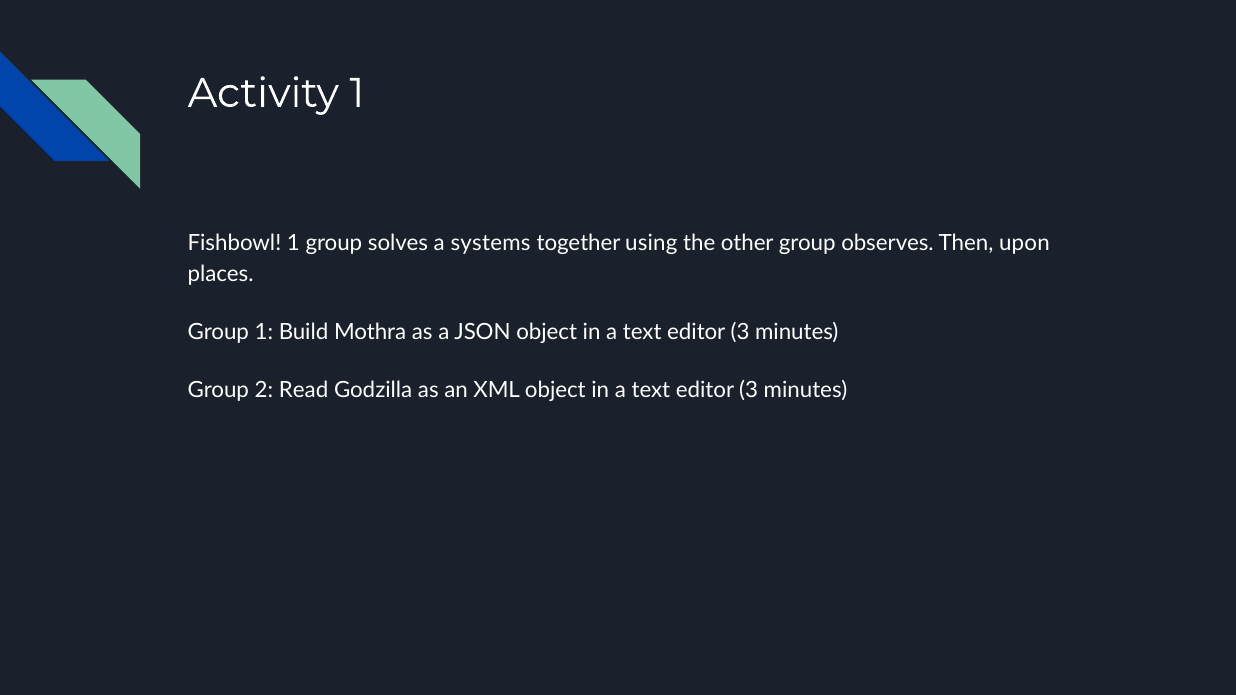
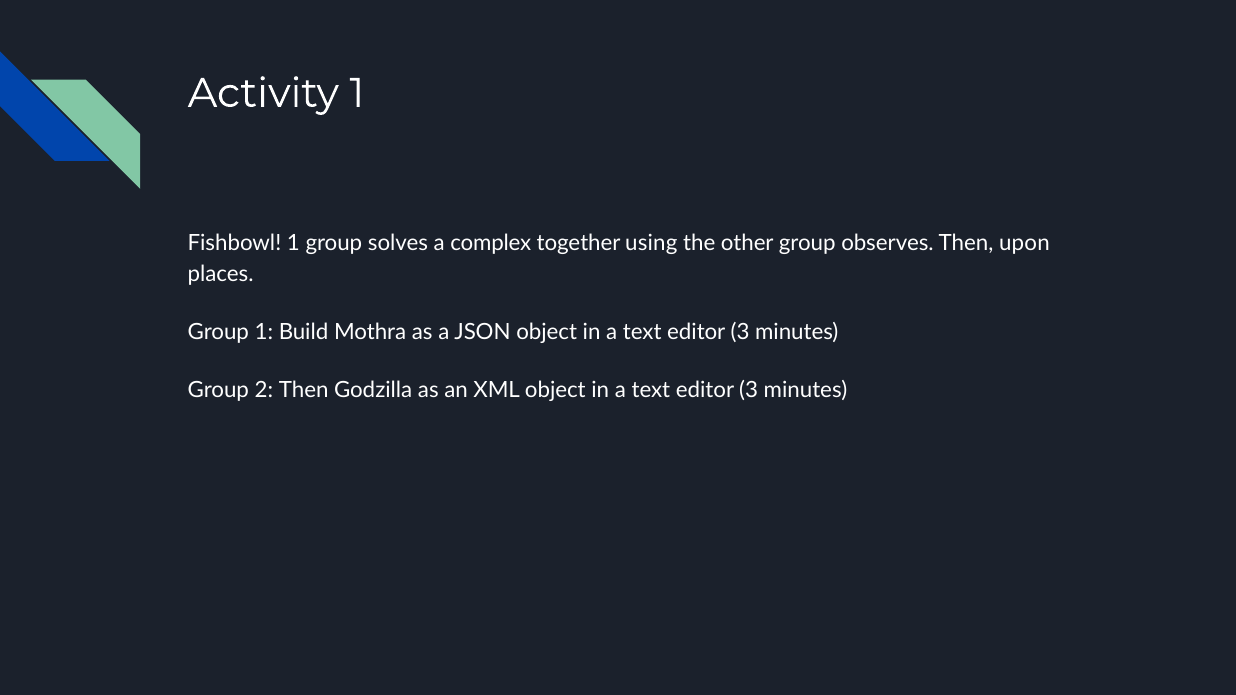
systems: systems -> complex
2 Read: Read -> Then
